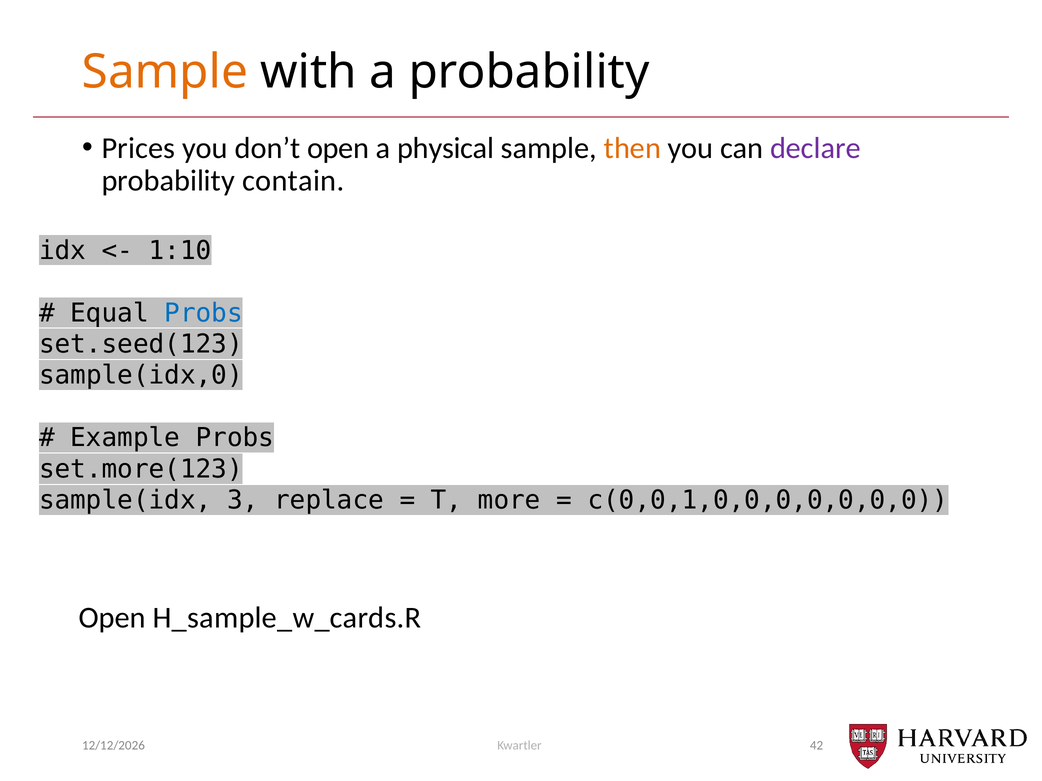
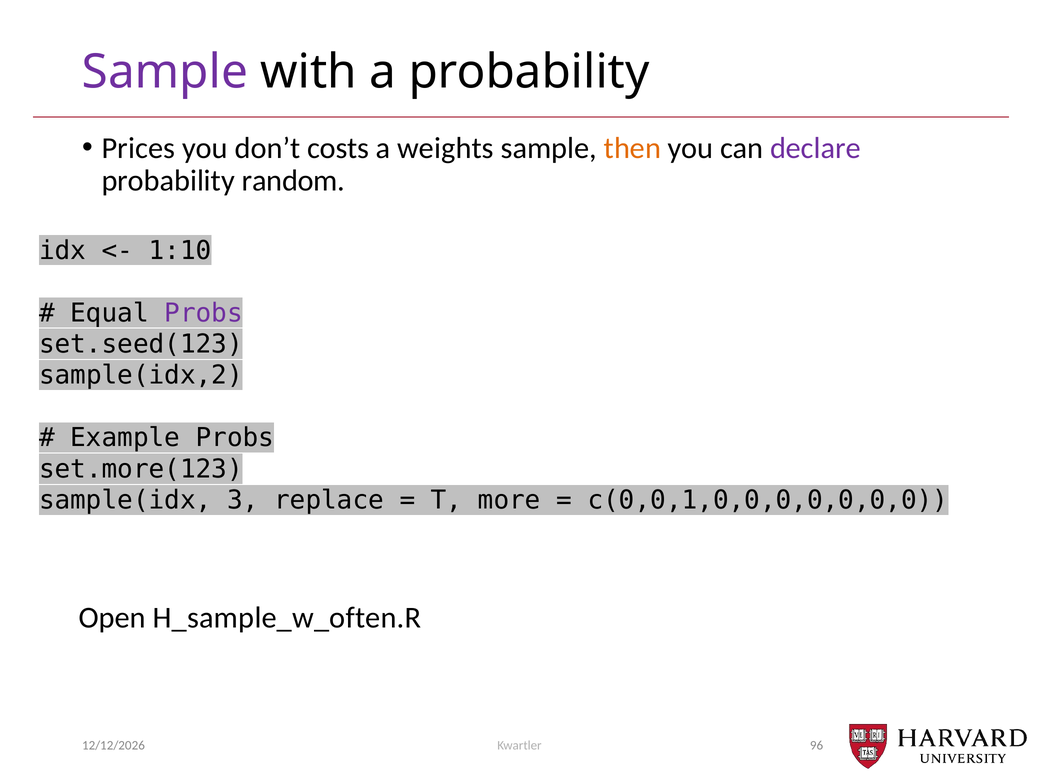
Sample at (165, 72) colour: orange -> purple
don’t open: open -> costs
physical: physical -> weights
contain: contain -> random
Probs at (204, 313) colour: blue -> purple
sample(idx,0: sample(idx,0 -> sample(idx,2
H_sample_w_cards.R: H_sample_w_cards.R -> H_sample_w_often.R
42: 42 -> 96
